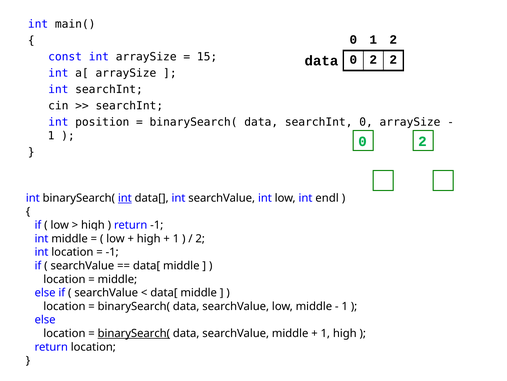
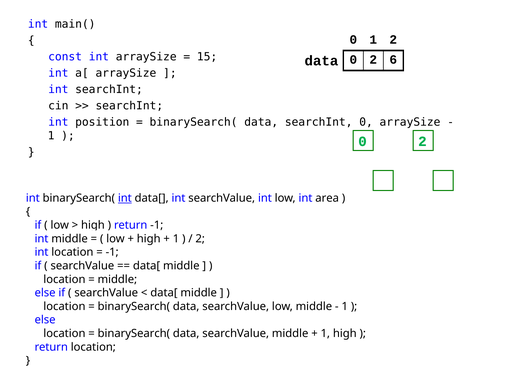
2 2: 2 -> 6
endl: endl -> area
binarySearch( at (134, 333) underline: present -> none
